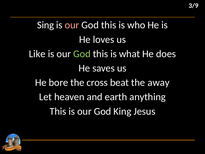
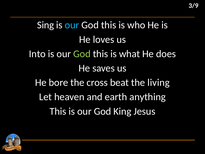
our at (72, 25) colour: pink -> light blue
Like: Like -> Into
away: away -> living
